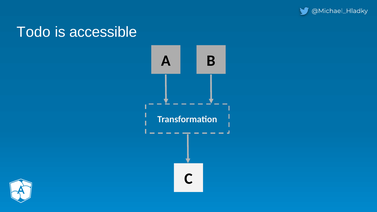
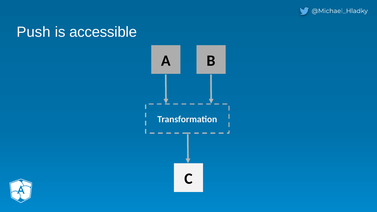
Todo: Todo -> Push
